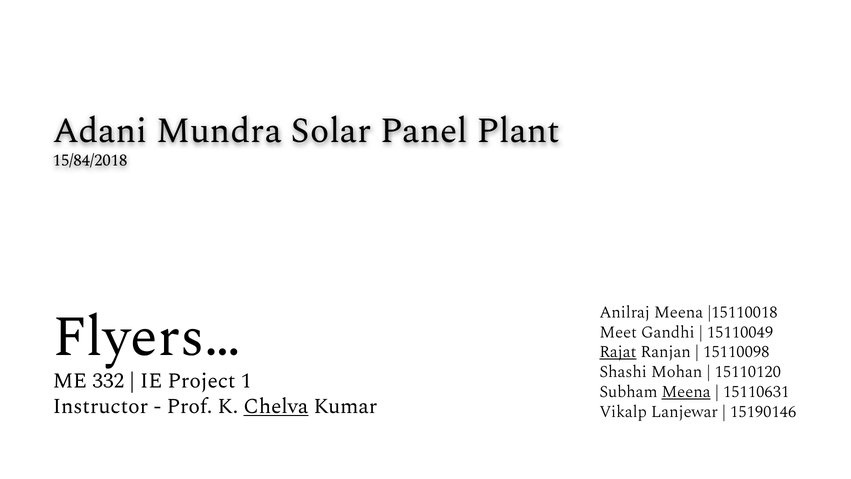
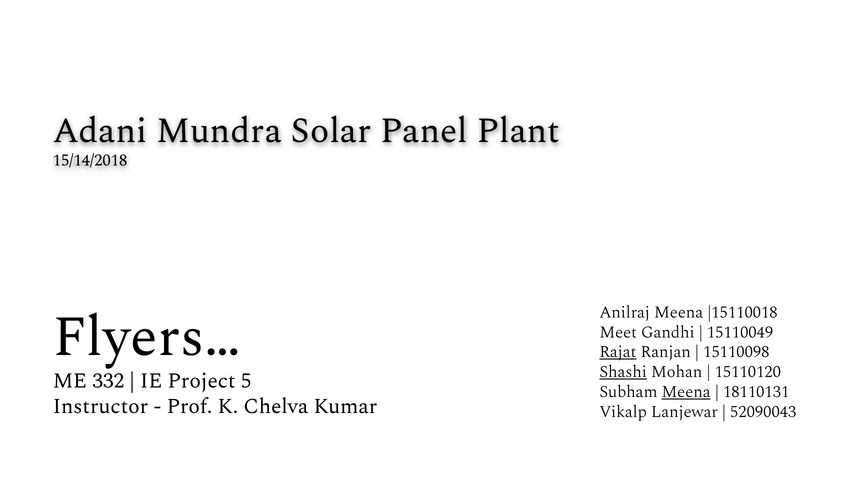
15/84/2018: 15/84/2018 -> 15/14/2018
Shashi underline: none -> present
1: 1 -> 5
15110631: 15110631 -> 18110131
Chelva underline: present -> none
15190146: 15190146 -> 52090043
